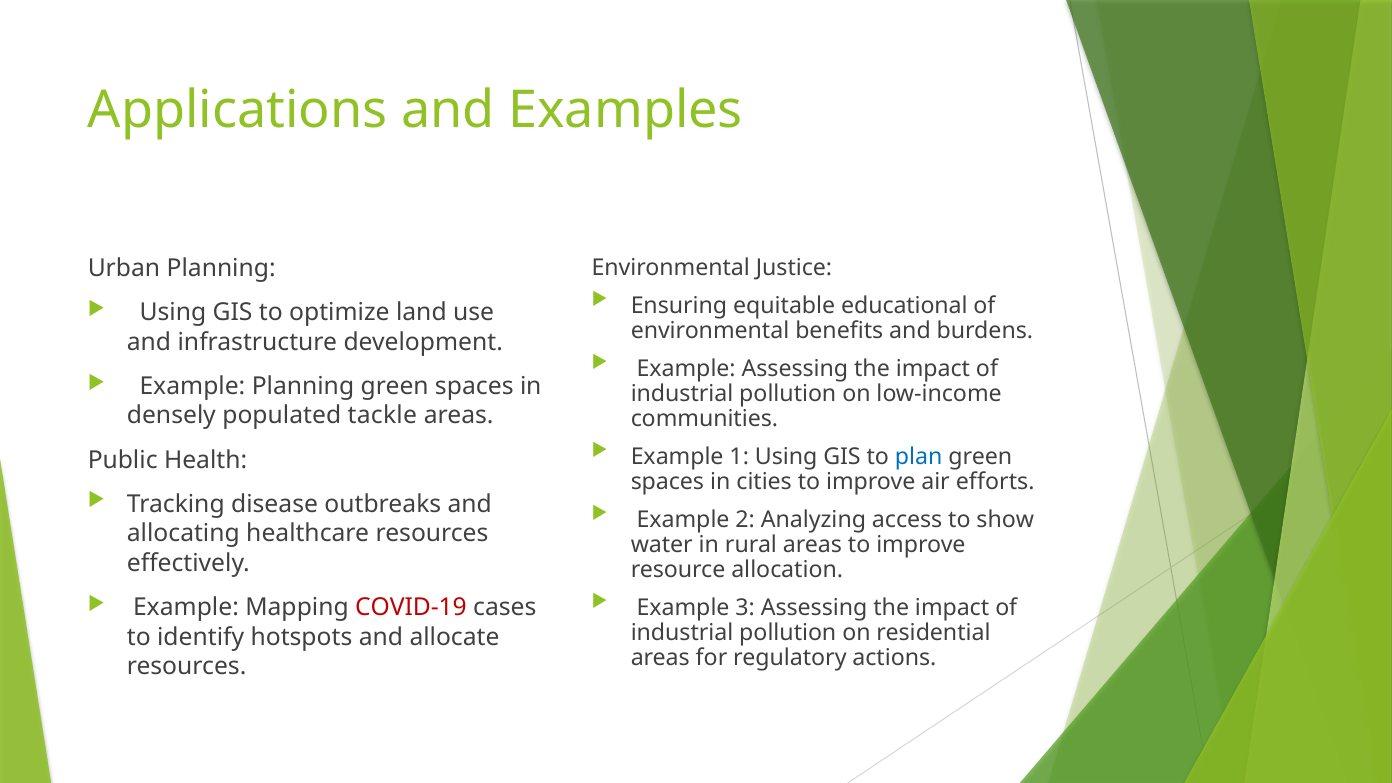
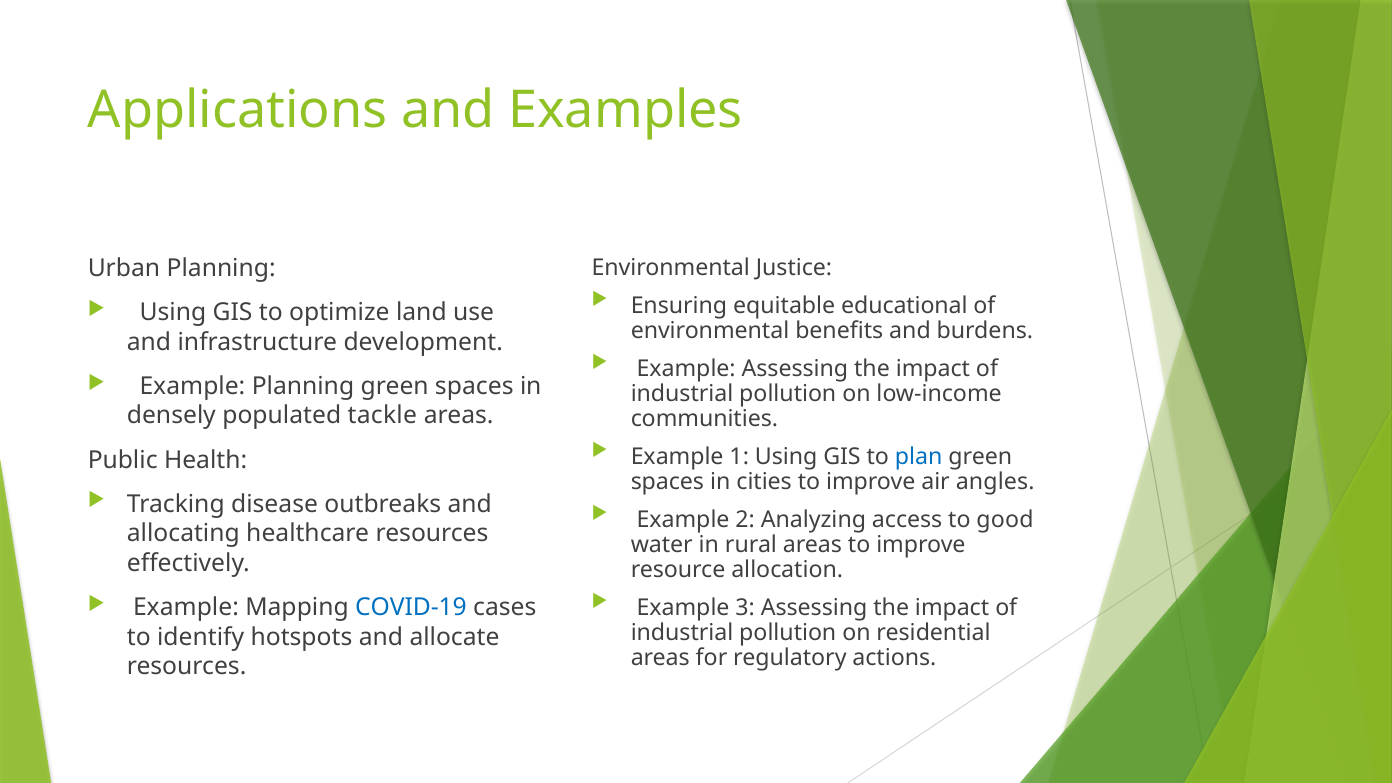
efforts: efforts -> angles
show: show -> good
COVID-19 colour: red -> blue
